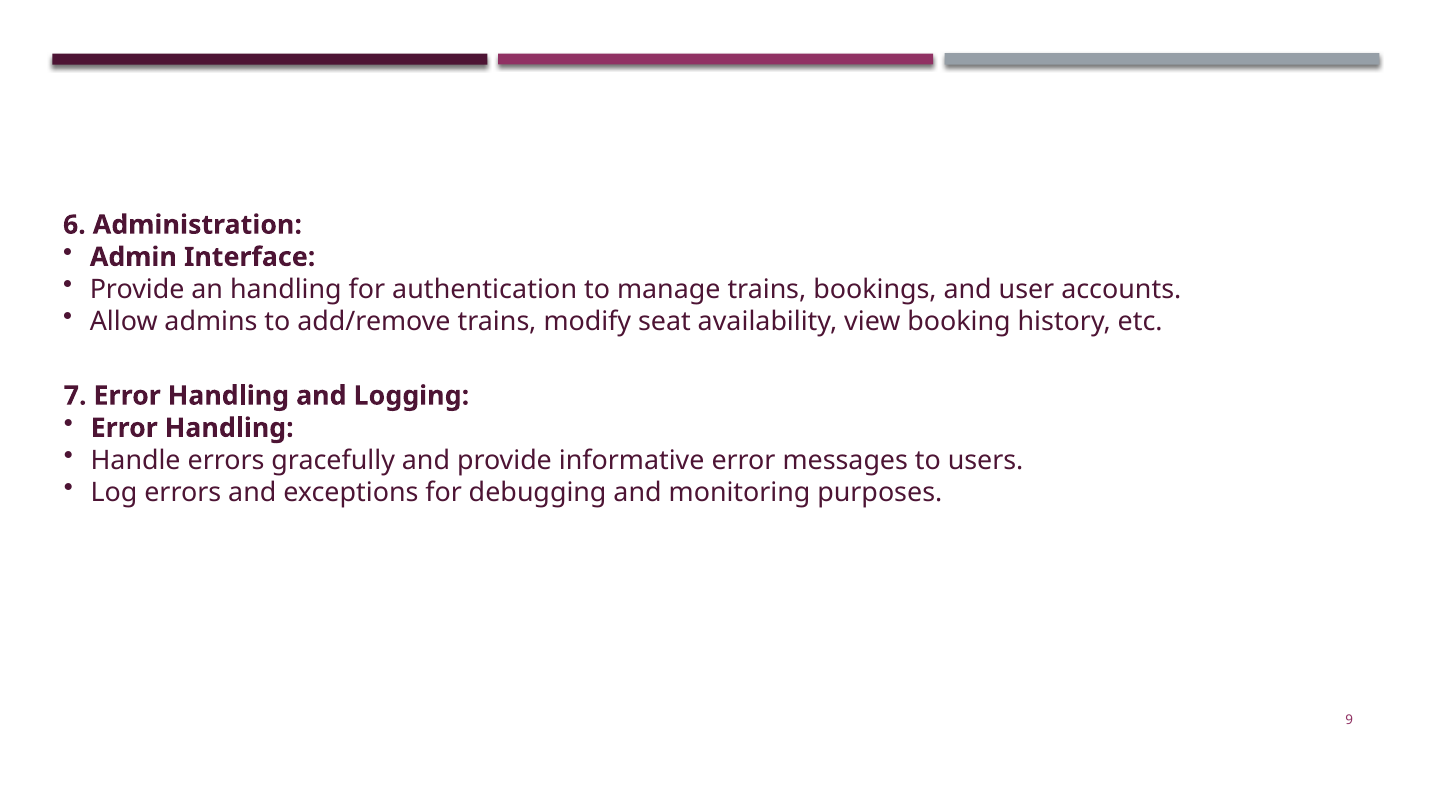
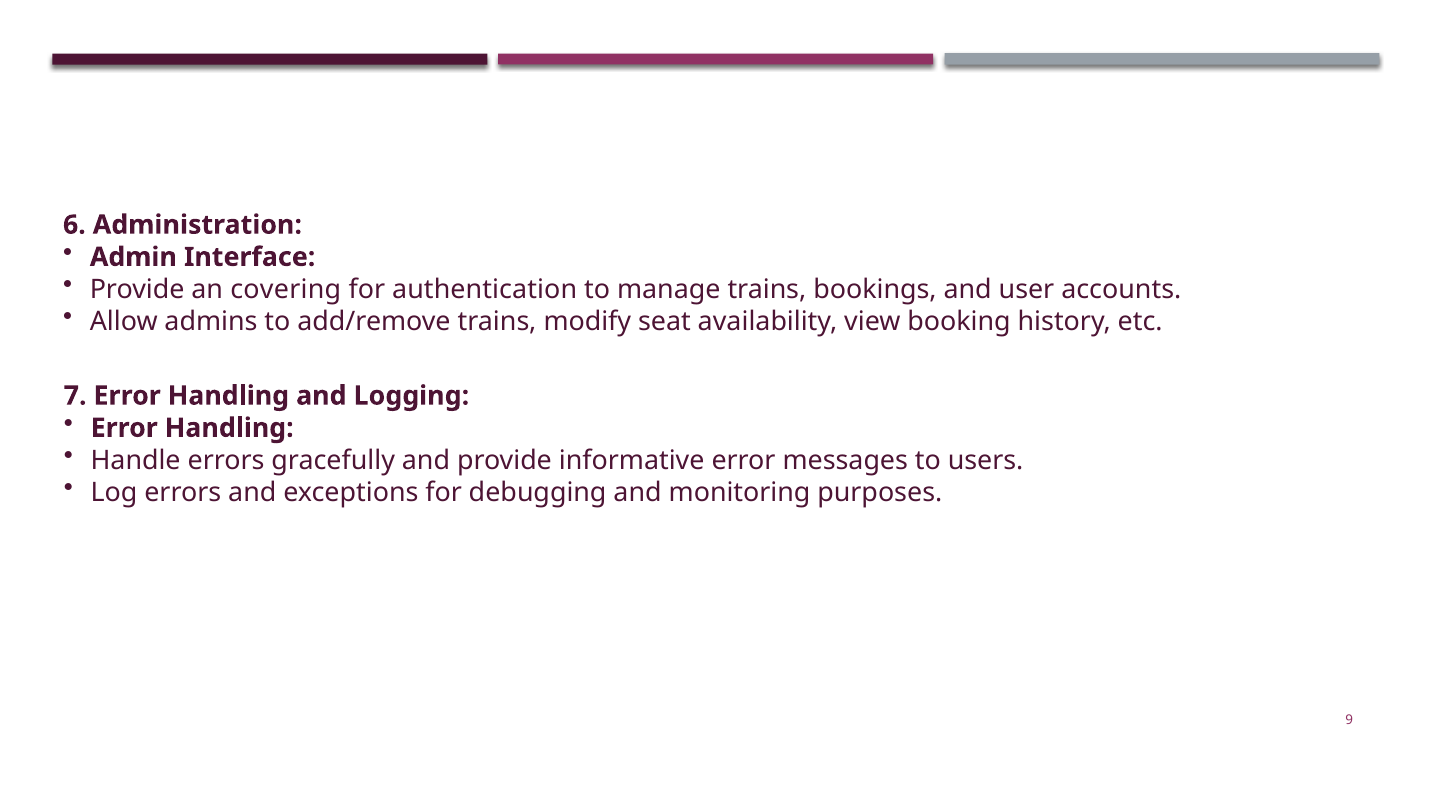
an handling: handling -> covering
